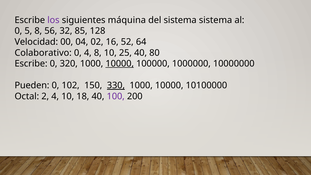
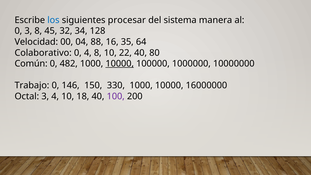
los colour: purple -> blue
máquina: máquina -> procesar
sistema sistema: sistema -> manera
0 5: 5 -> 3
56: 56 -> 45
85: 85 -> 34
02: 02 -> 88
52: 52 -> 35
25: 25 -> 22
Escribe at (31, 64): Escribe -> Común
320: 320 -> 482
Pueden: Pueden -> Trabajo
102: 102 -> 146
330 underline: present -> none
10100000: 10100000 -> 16000000
Octal 2: 2 -> 3
